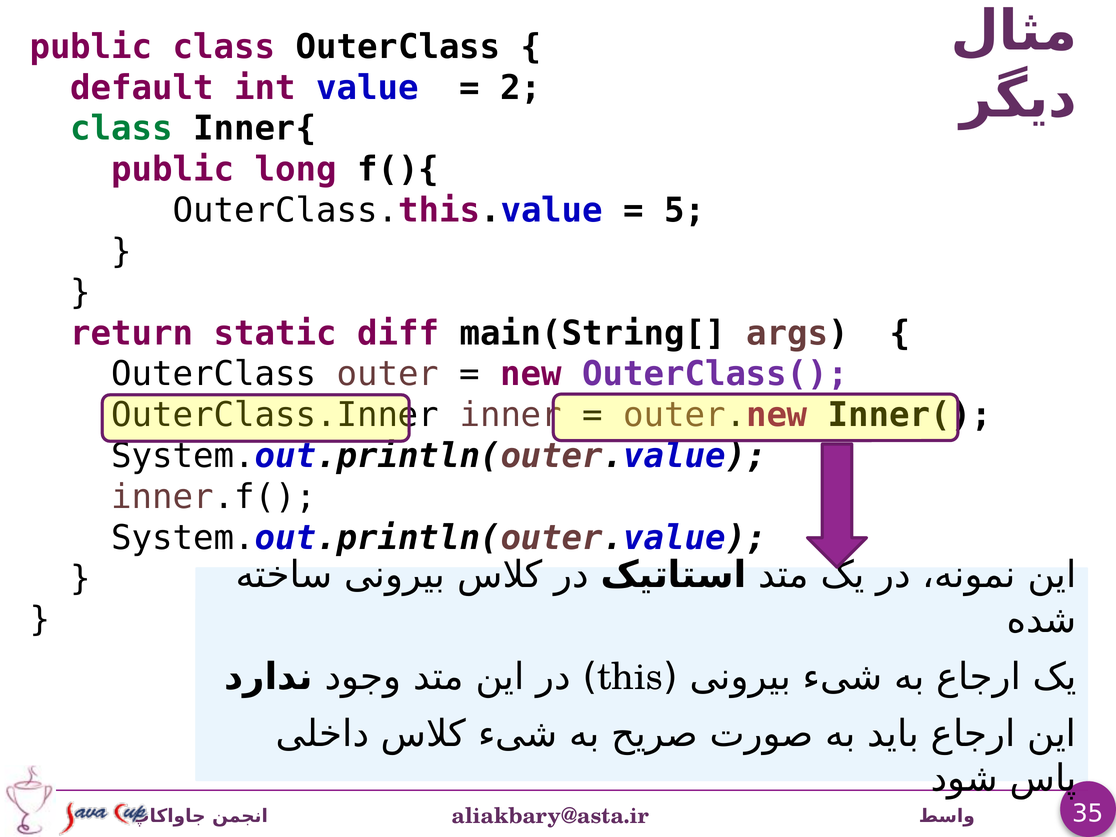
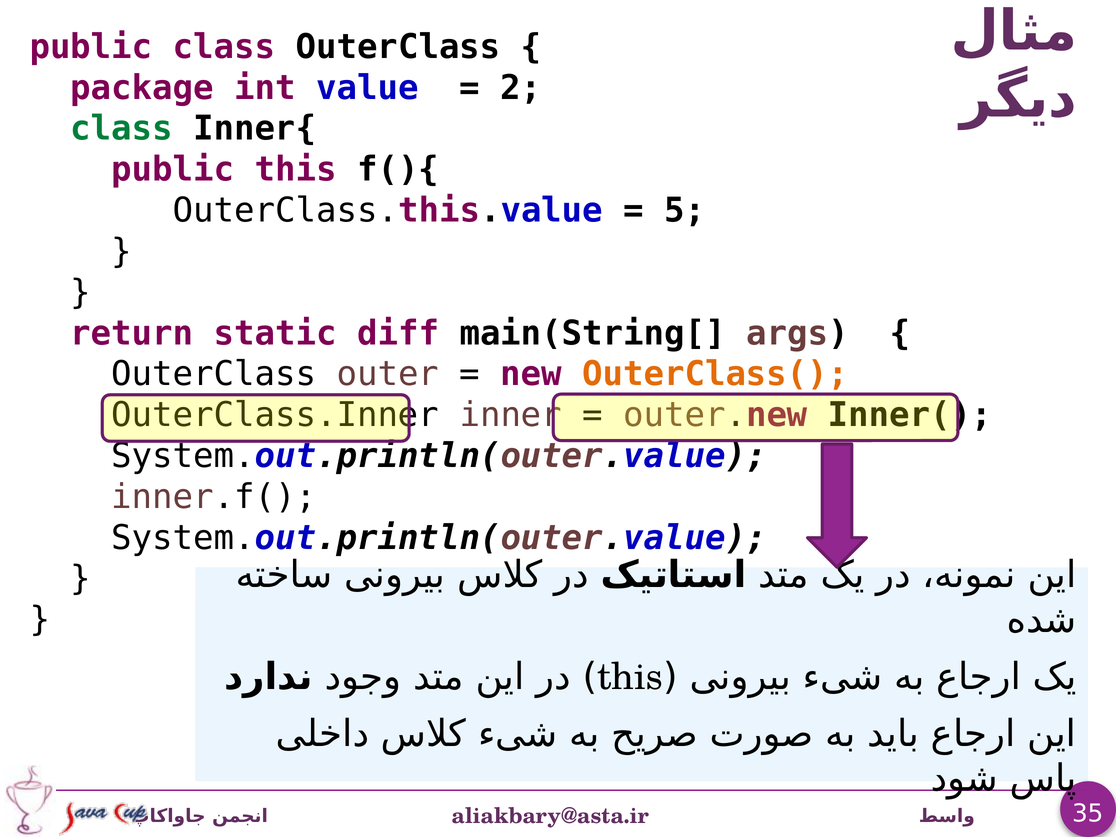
default: default -> package
public long: long -> this
OuterClass( colour: purple -> orange
